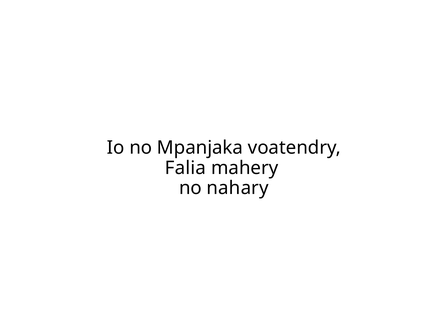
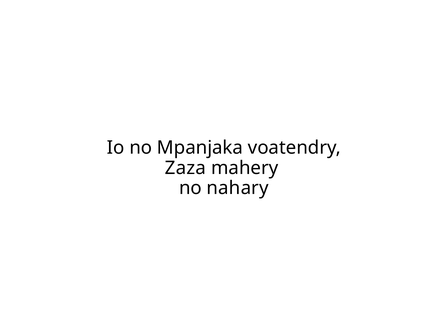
Falia: Falia -> Zaza
